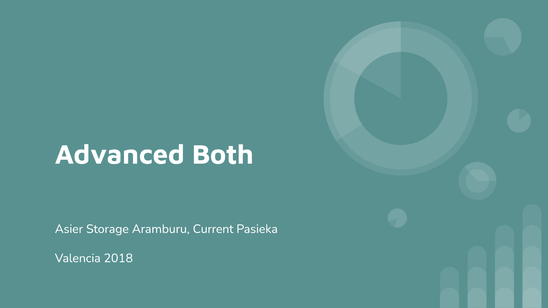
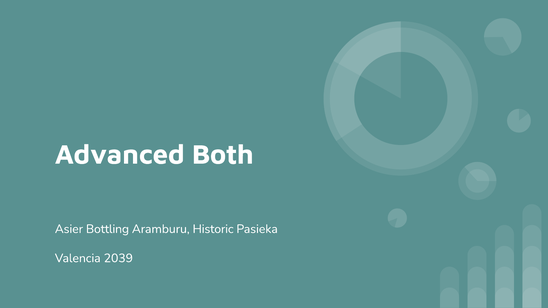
Storage: Storage -> Bottling
Current: Current -> Historic
2018: 2018 -> 2039
